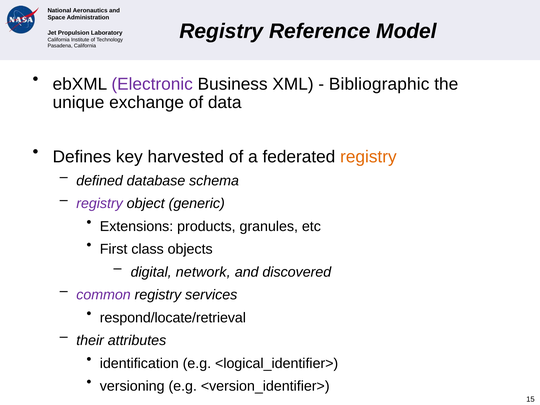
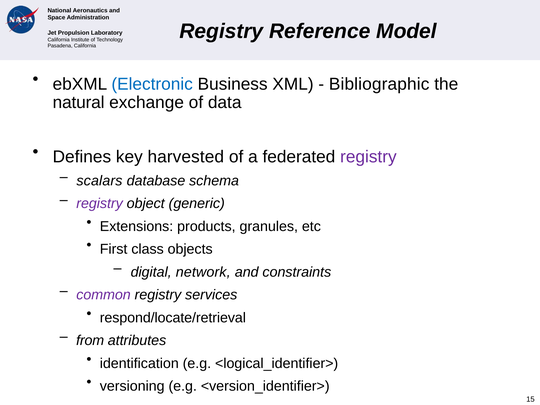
Electronic colour: purple -> blue
unique: unique -> natural
registry at (368, 157) colour: orange -> purple
defined: defined -> scalars
discovered: discovered -> constraints
their: their -> from
